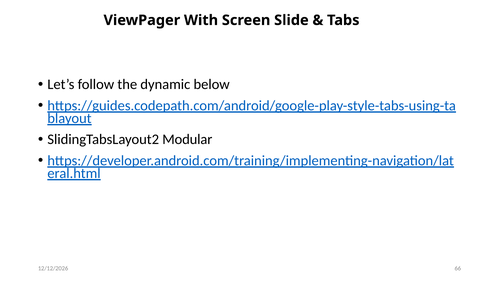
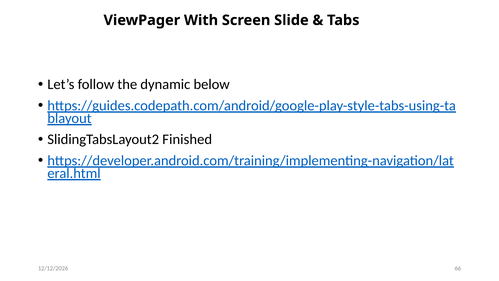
Modular: Modular -> Finished
